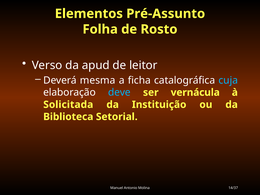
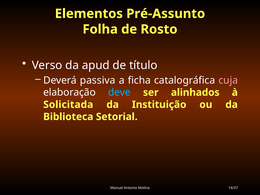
leitor: leitor -> título
mesma: mesma -> passiva
cuja colour: light blue -> pink
vernácula: vernácula -> alinhados
